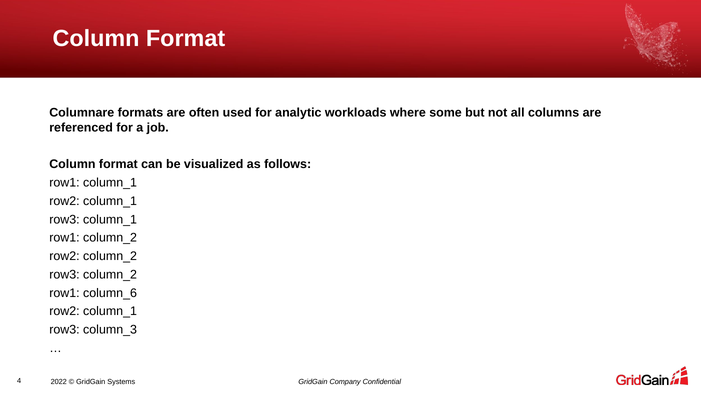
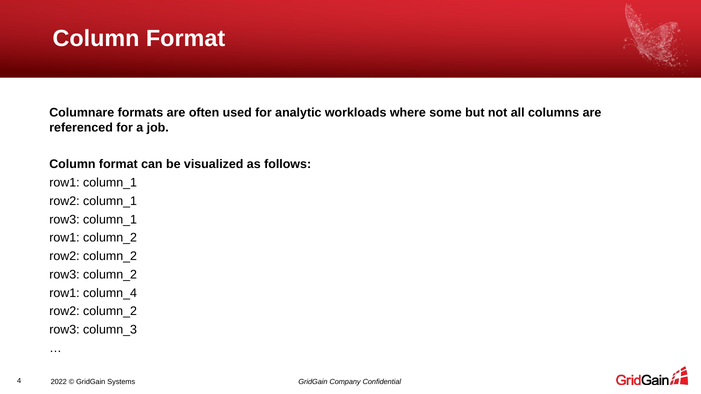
column_6: column_6 -> column_4
column_1 at (110, 312): column_1 -> column_2
